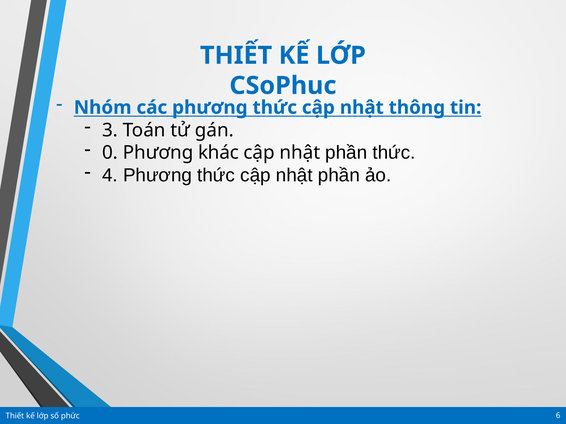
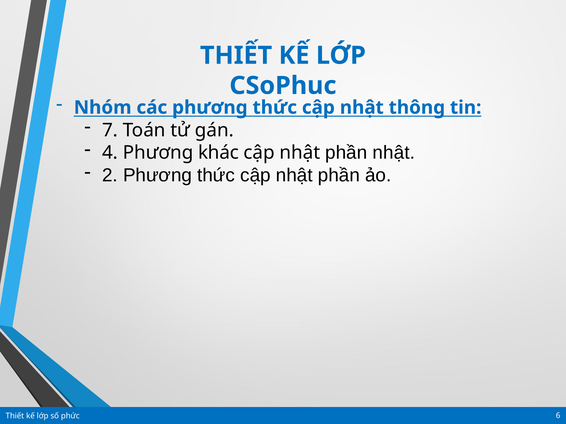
3: 3 -> 7
0: 0 -> 4
phần thức: thức -> nhật
4: 4 -> 2
